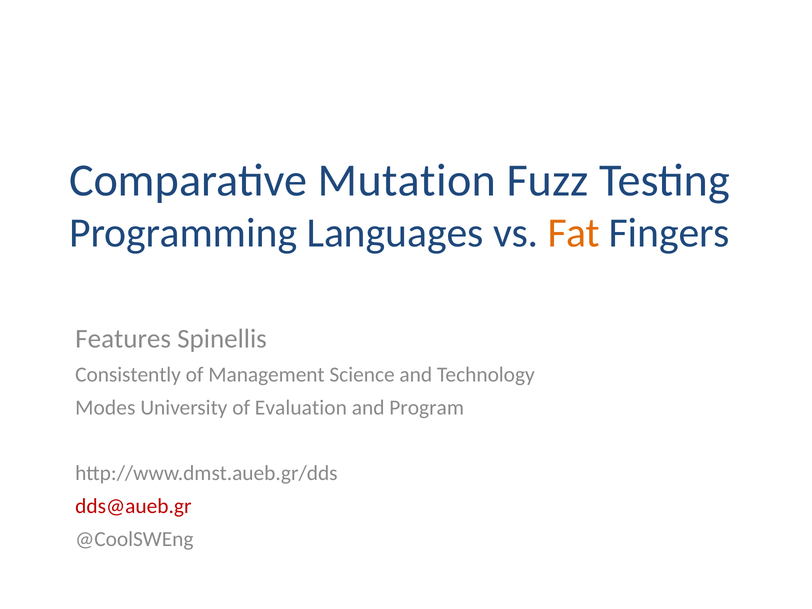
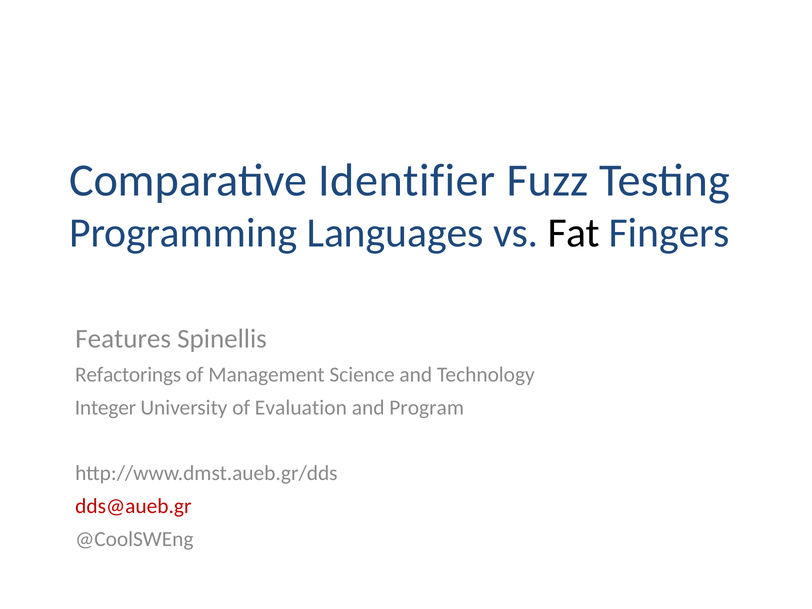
Mutation: Mutation -> Identifier
Fat colour: orange -> black
Consistently: Consistently -> Refactorings
Modes: Modes -> Integer
